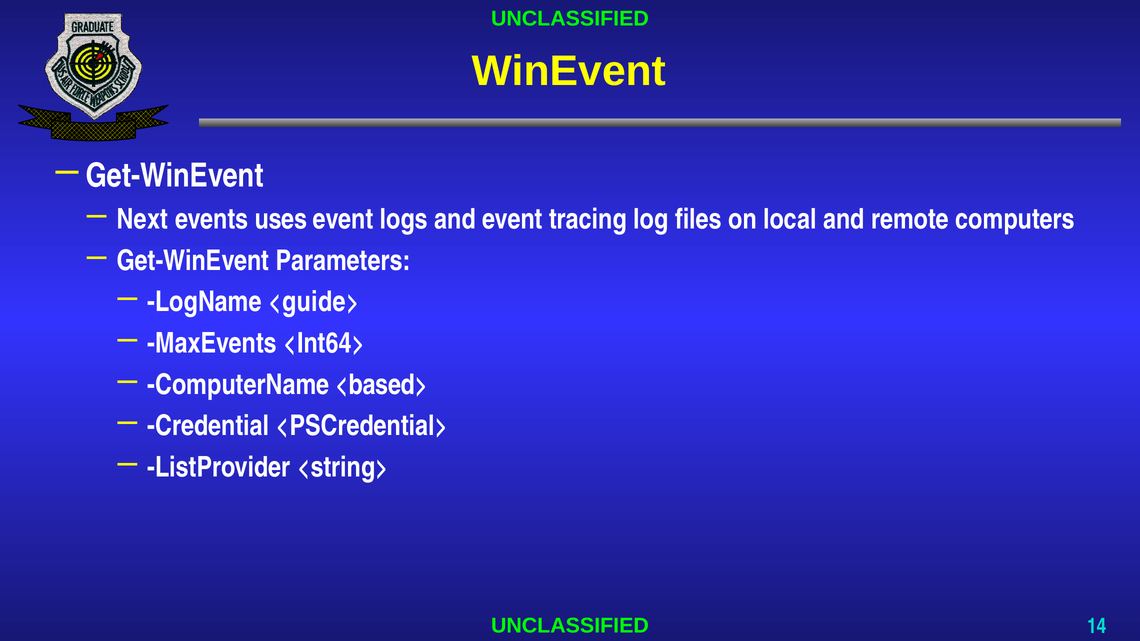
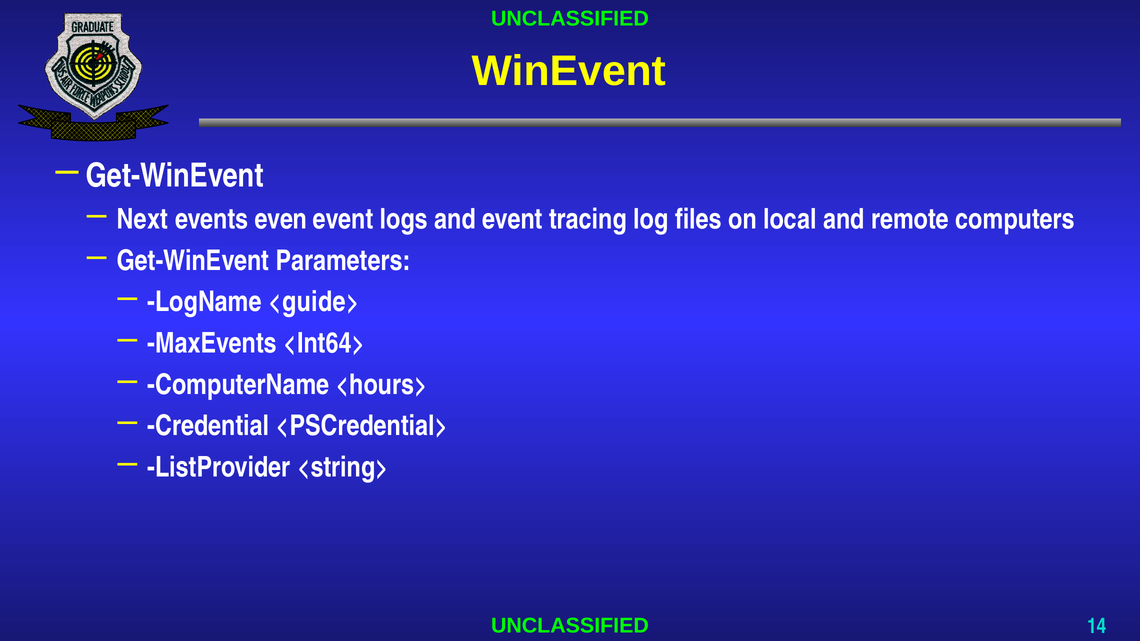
uses: uses -> even
<based>: <based> -> <hours>
